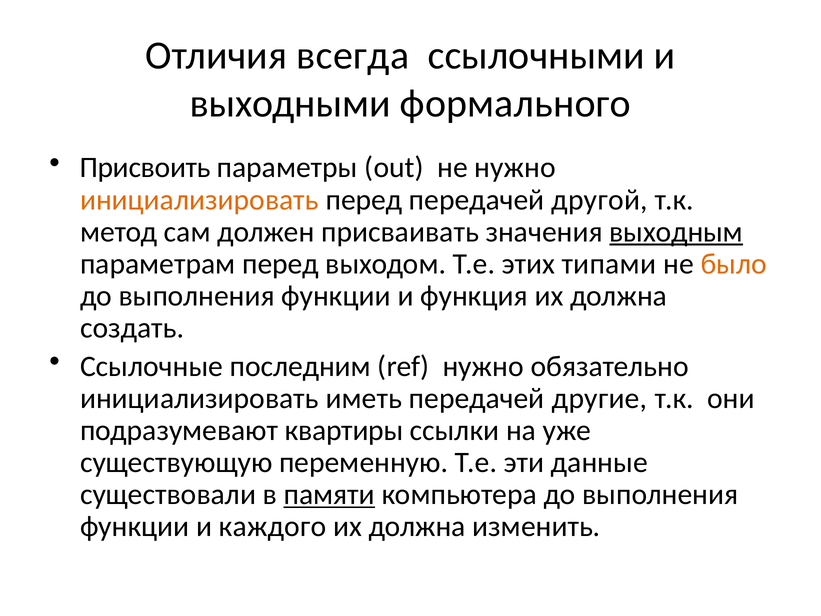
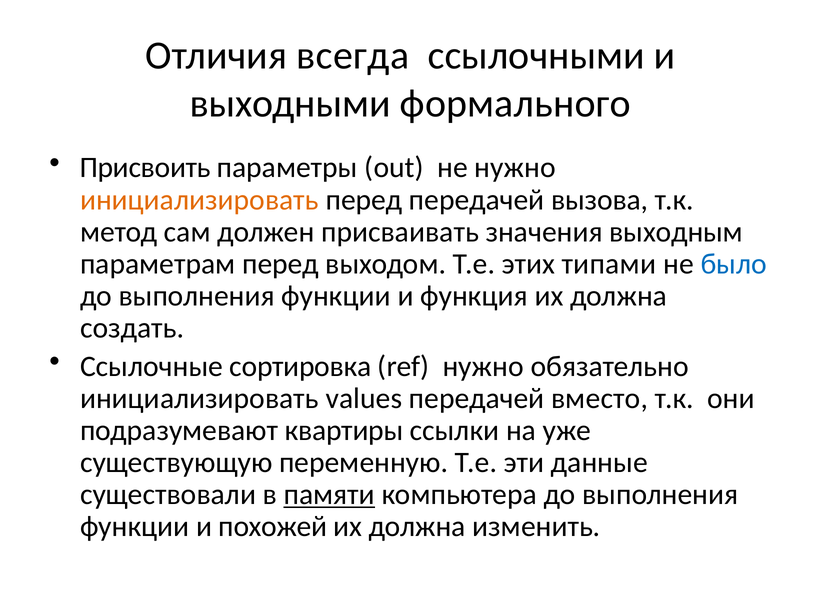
другой: другой -> вызова
выходным underline: present -> none
было colour: orange -> blue
последним: последним -> сортировка
иметь: иметь -> values
другие: другие -> вместо
каждого: каждого -> похожей
